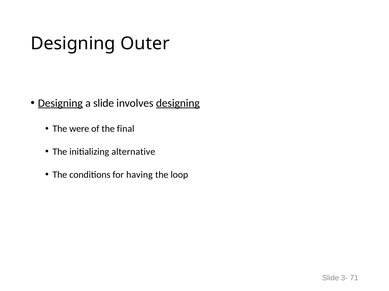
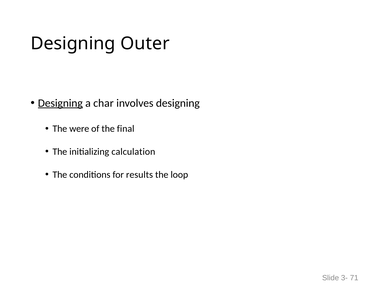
a slide: slide -> char
designing at (178, 103) underline: present -> none
alternative: alternative -> calculation
having: having -> results
